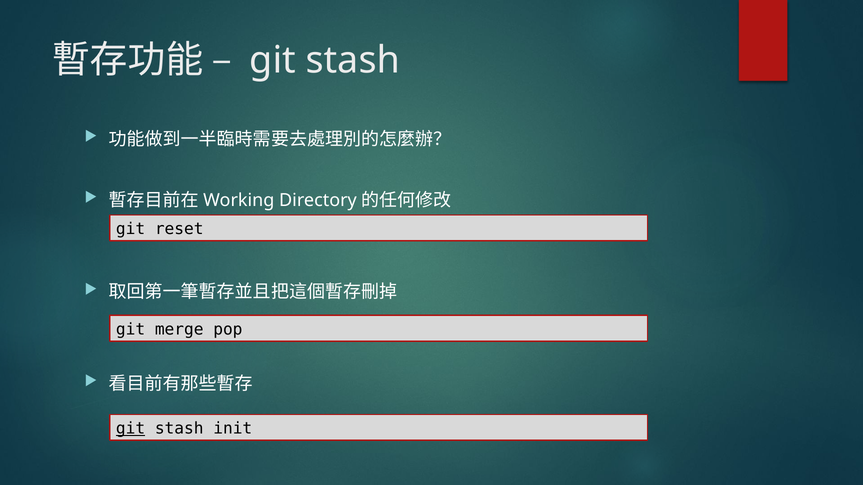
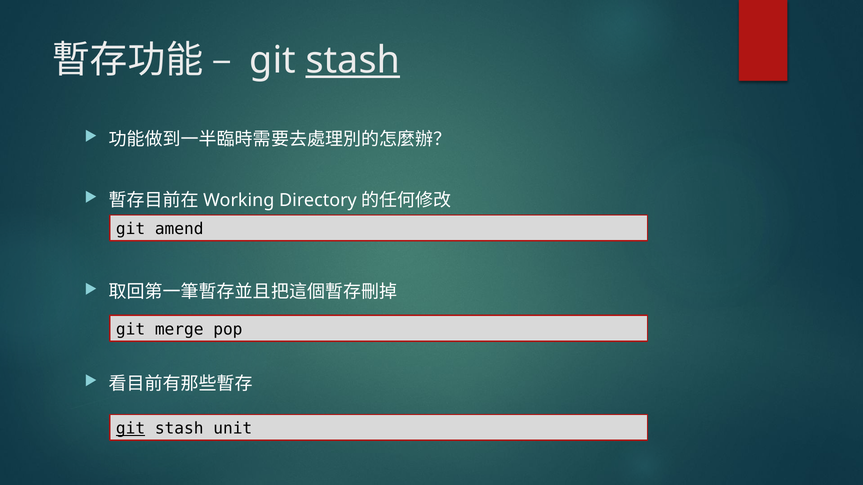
stash at (353, 61) underline: none -> present
reset: reset -> amend
init: init -> unit
